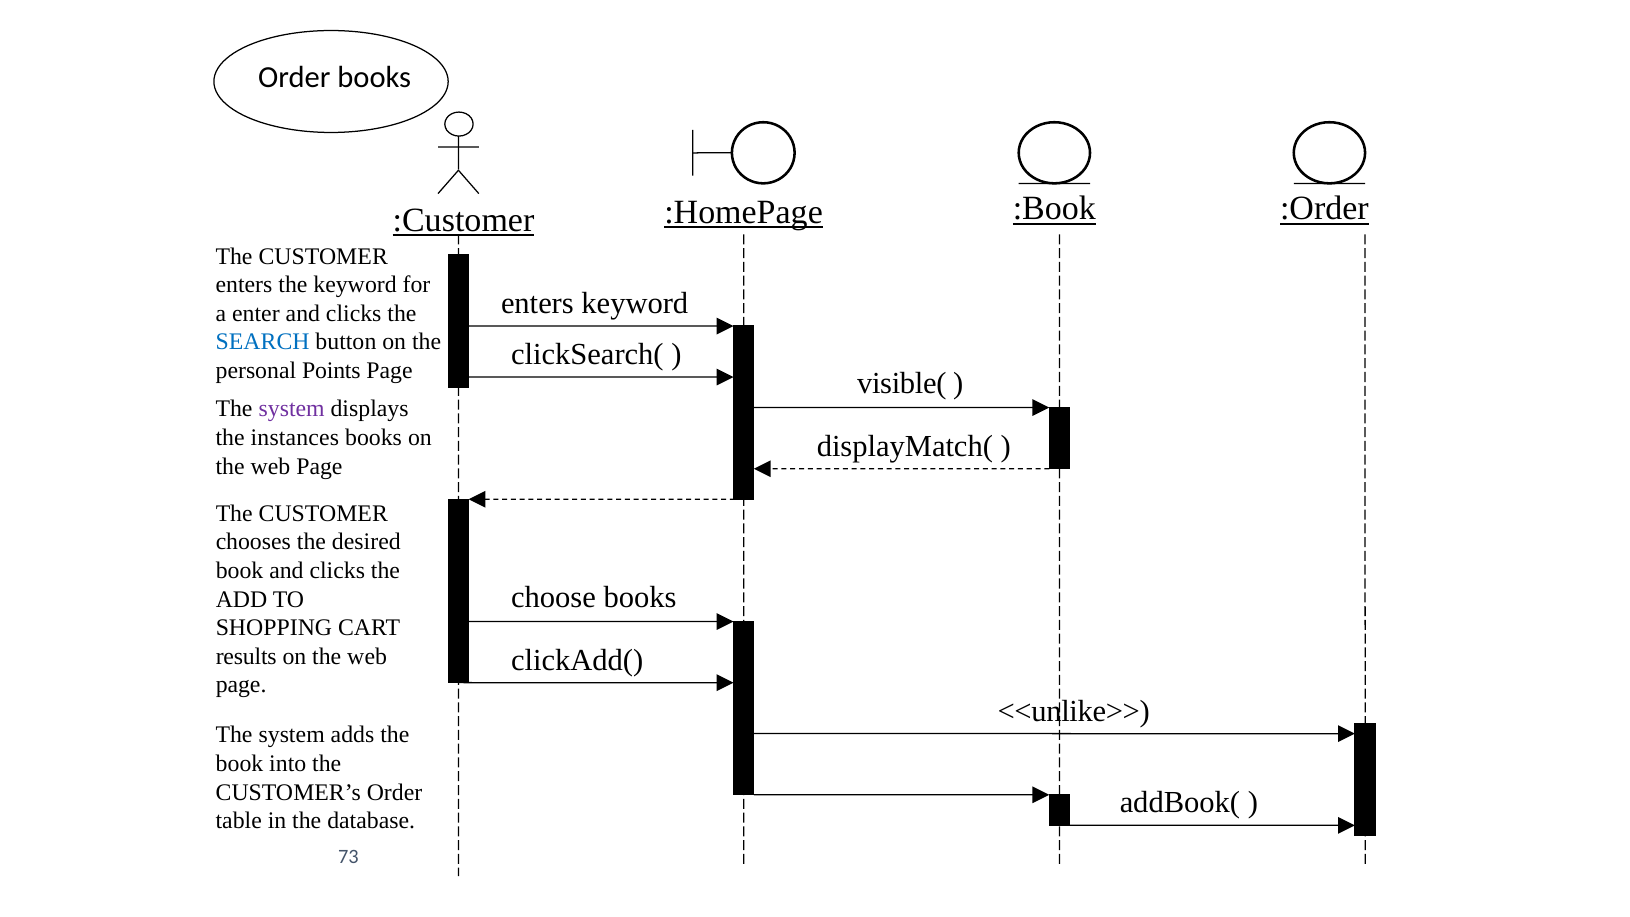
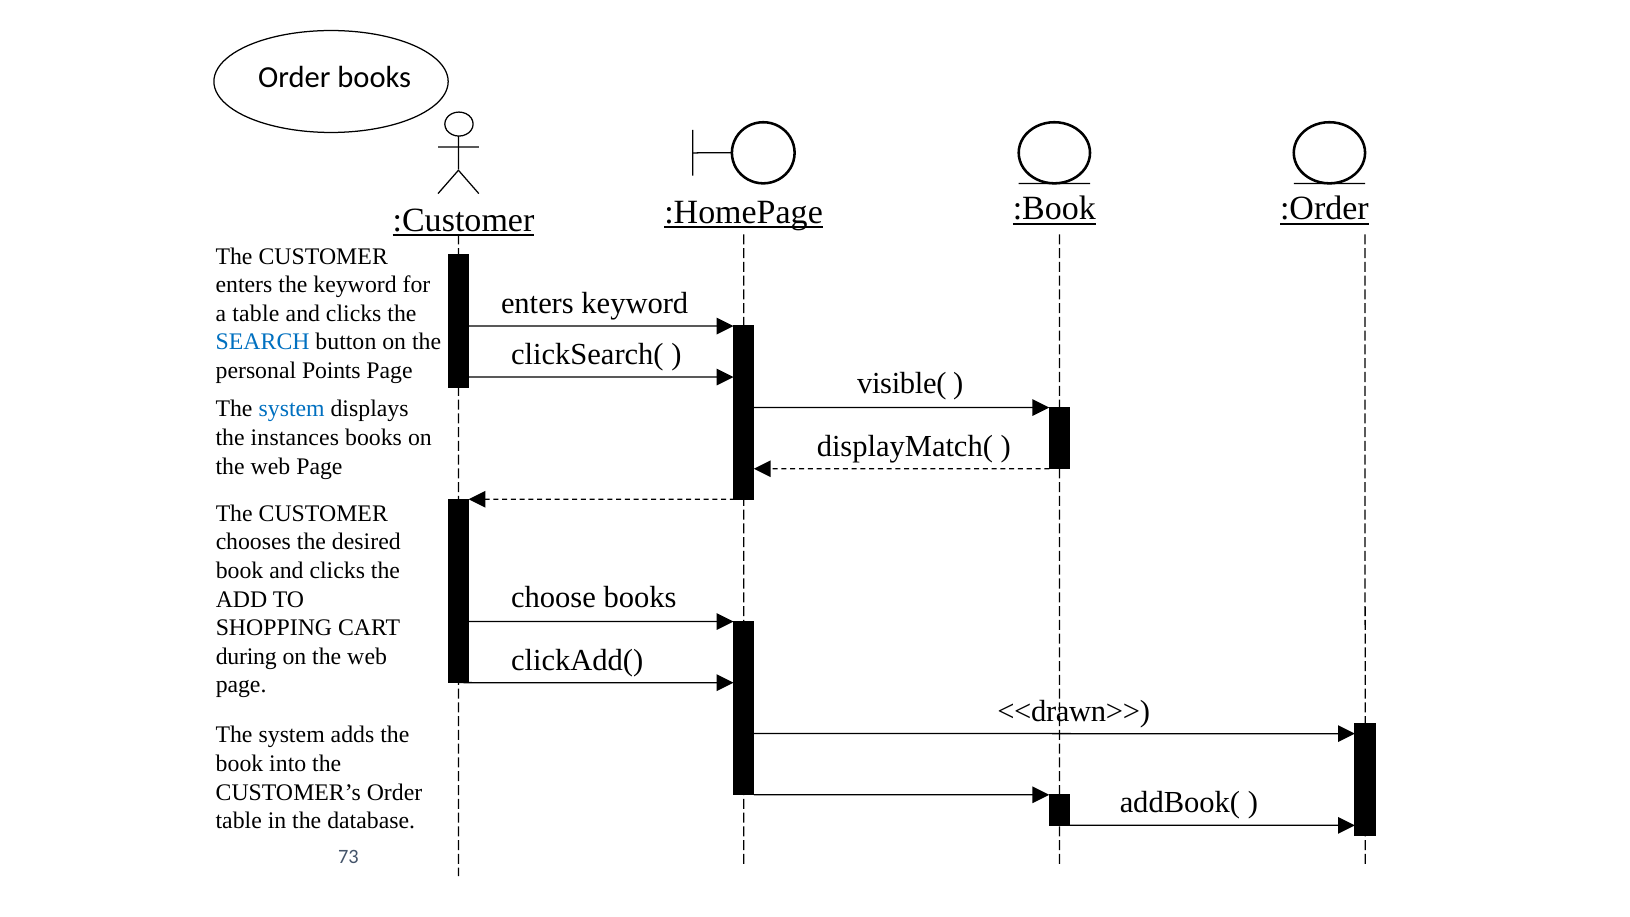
a enter: enter -> table
system at (292, 409) colour: purple -> blue
results: results -> during
<<unlike>>: <<unlike>> -> <<drawn>>
